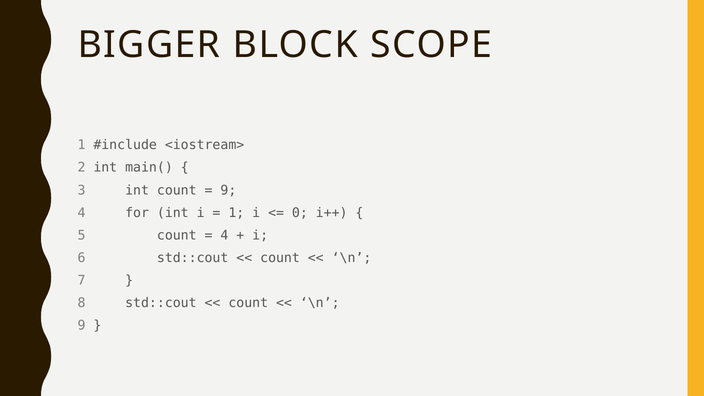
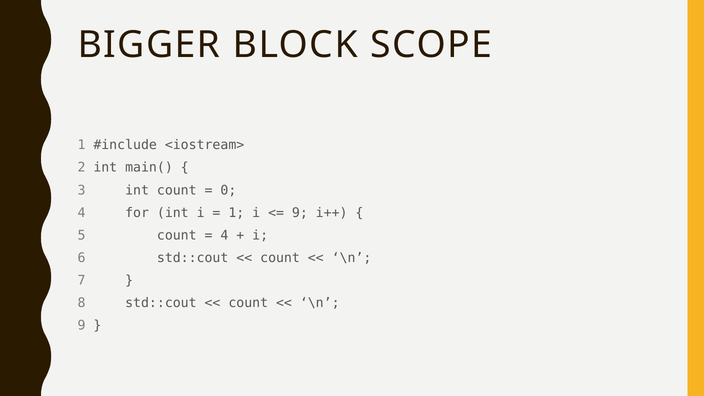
9 at (228, 190): 9 -> 0
0 at (300, 213): 0 -> 9
